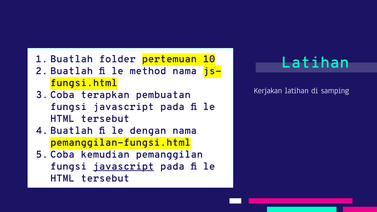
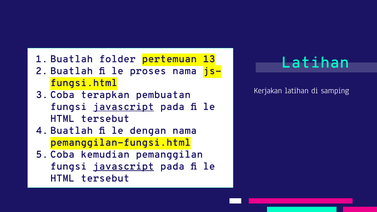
10: 10 -> 13
method: method -> proses
javascript at (124, 107) underline: none -> present
